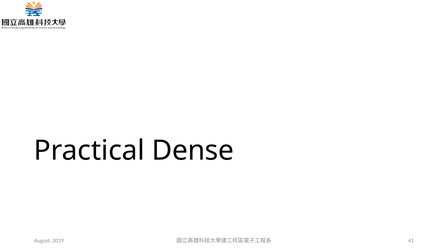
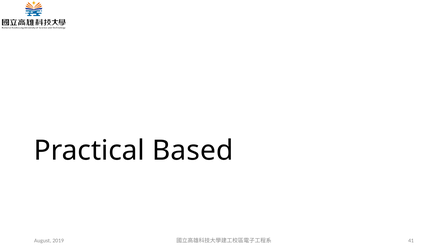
Dense: Dense -> Based
